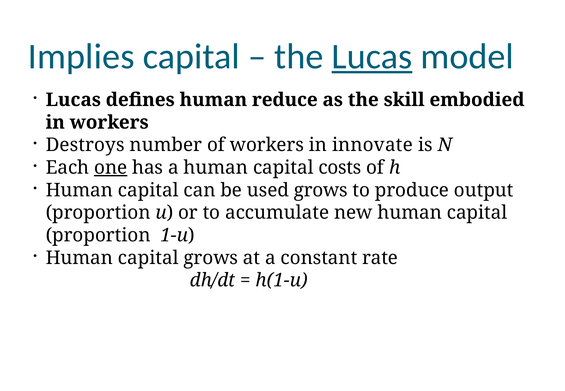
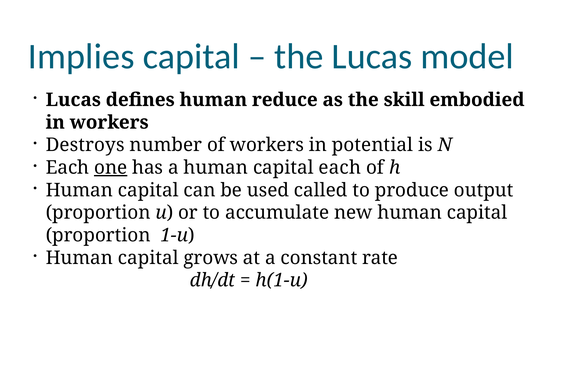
Lucas at (372, 57) underline: present -> none
innovate: innovate -> potential
capital costs: costs -> each
used grows: grows -> called
